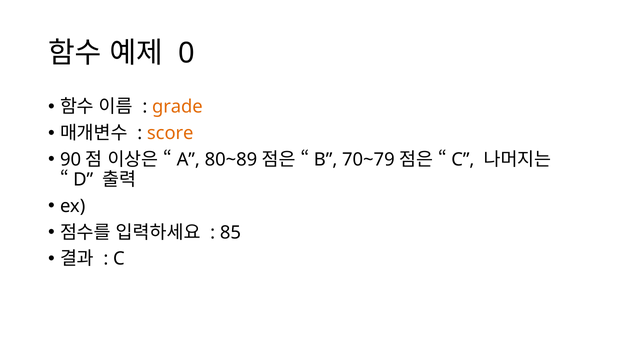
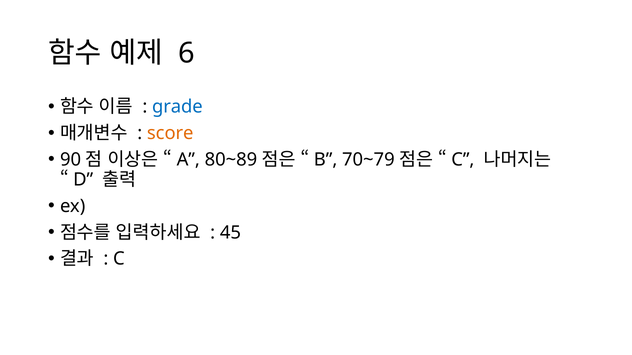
0: 0 -> 6
grade colour: orange -> blue
85: 85 -> 45
